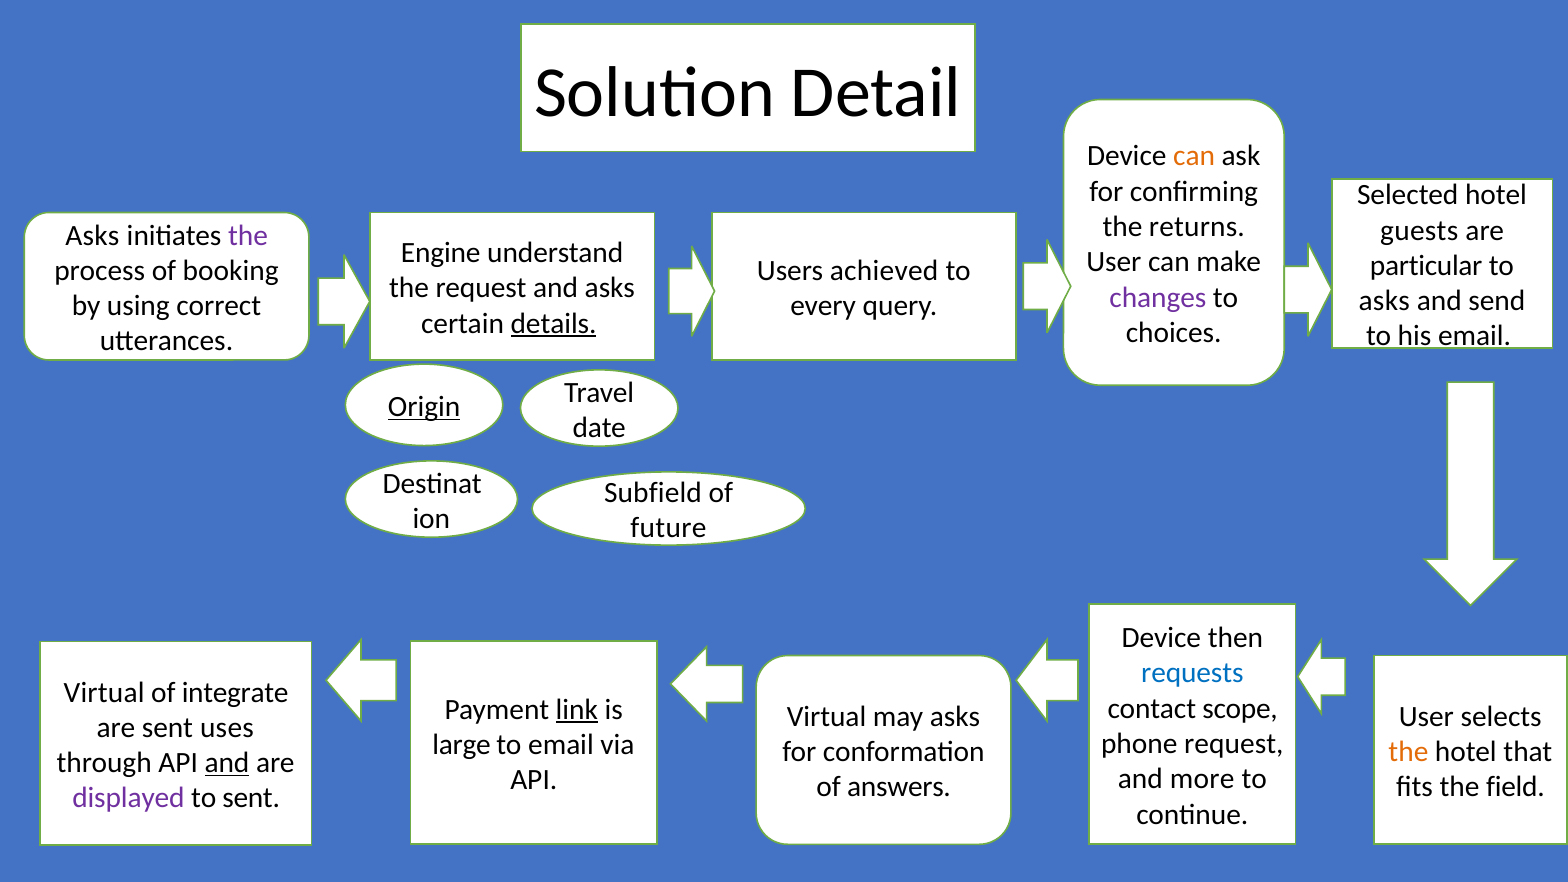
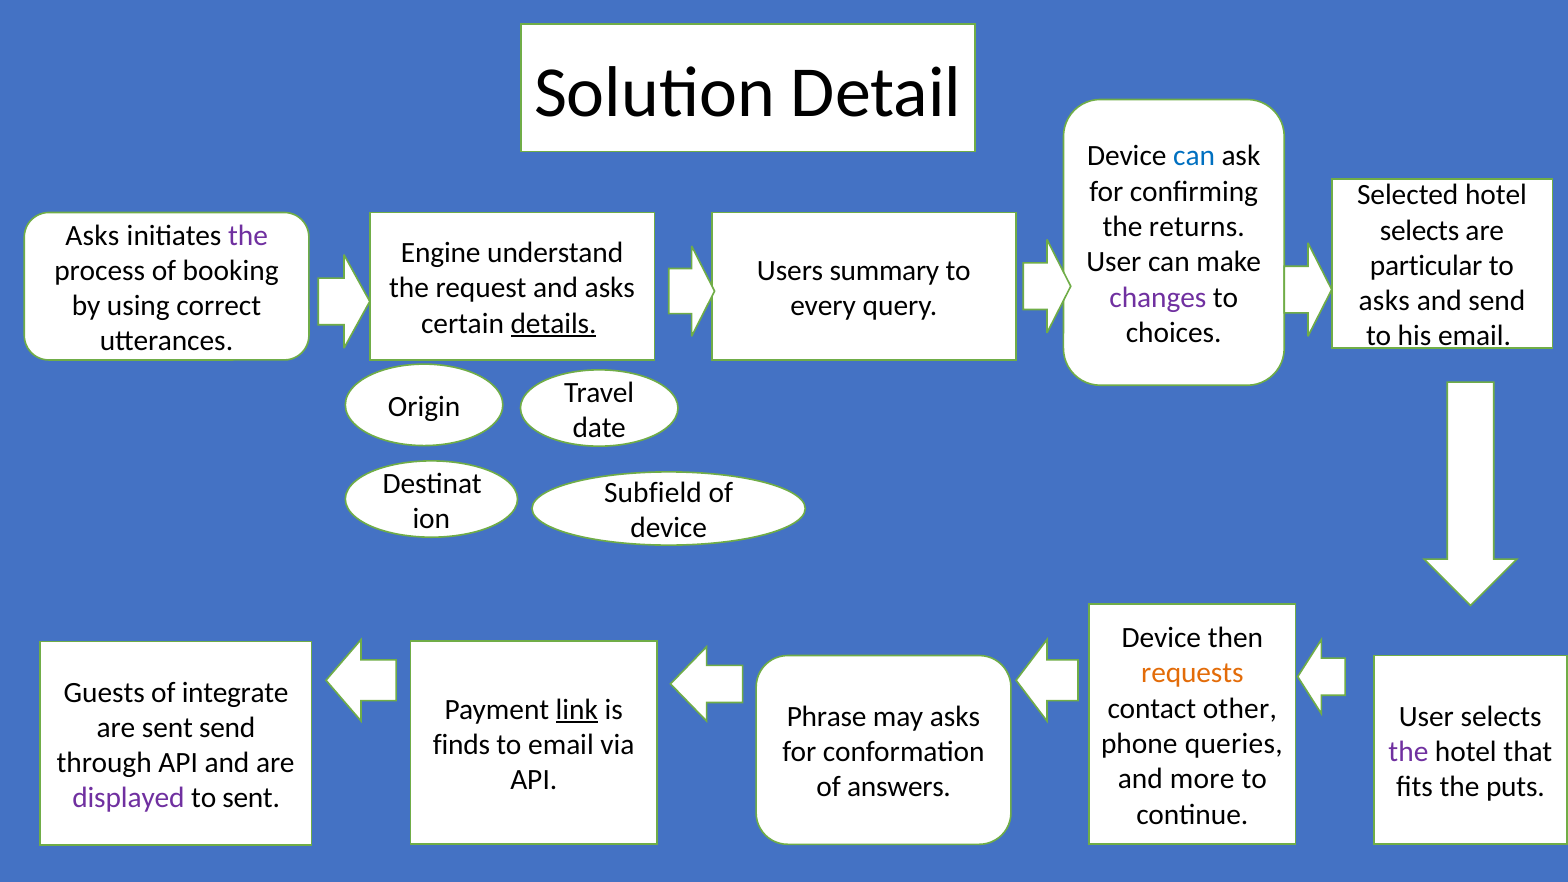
can at (1194, 156) colour: orange -> blue
guests at (1419, 230): guests -> selects
achieved: achieved -> summary
Origin underline: present -> none
future at (668, 528): future -> device
requests colour: blue -> orange
Virtual at (104, 692): Virtual -> Guests
scope: scope -> other
Virtual at (827, 717): Virtual -> Phrase
sent uses: uses -> send
phone request: request -> queries
large: large -> finds
the at (1408, 752) colour: orange -> purple
and at (227, 763) underline: present -> none
field: field -> puts
